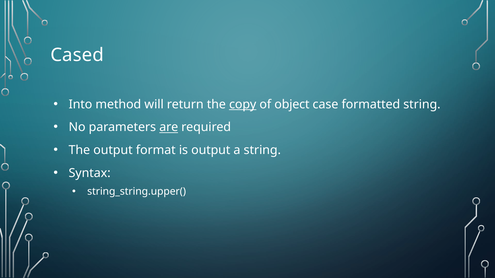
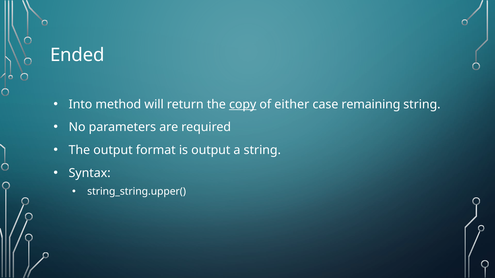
Cased: Cased -> Ended
object: object -> either
formatted: formatted -> remaining
are underline: present -> none
